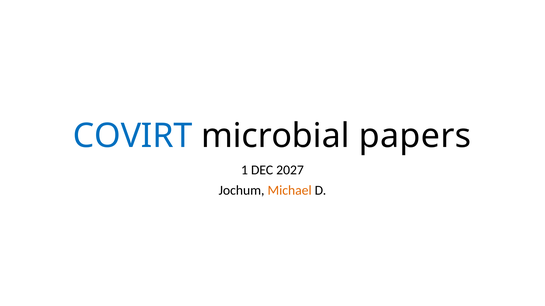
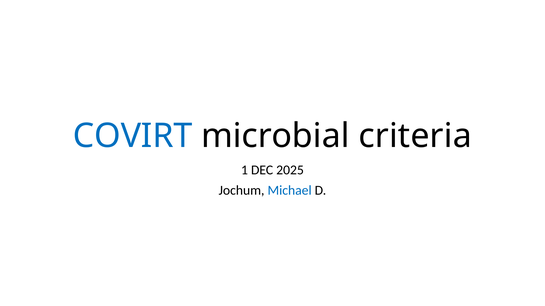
papers: papers -> criteria
2027: 2027 -> 2025
Michael colour: orange -> blue
